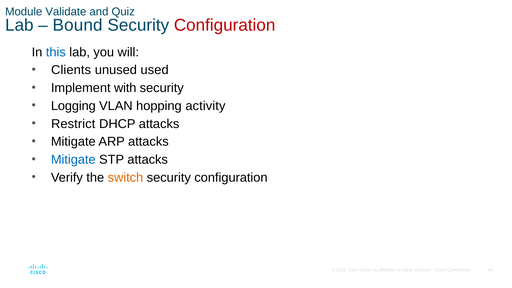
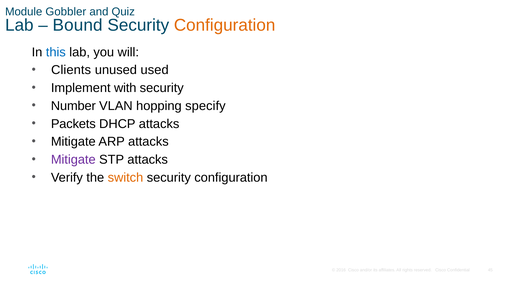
Validate: Validate -> Gobbler
Configuration at (225, 25) colour: red -> orange
Logging: Logging -> Number
activity: activity -> specify
Restrict: Restrict -> Packets
Mitigate at (73, 160) colour: blue -> purple
